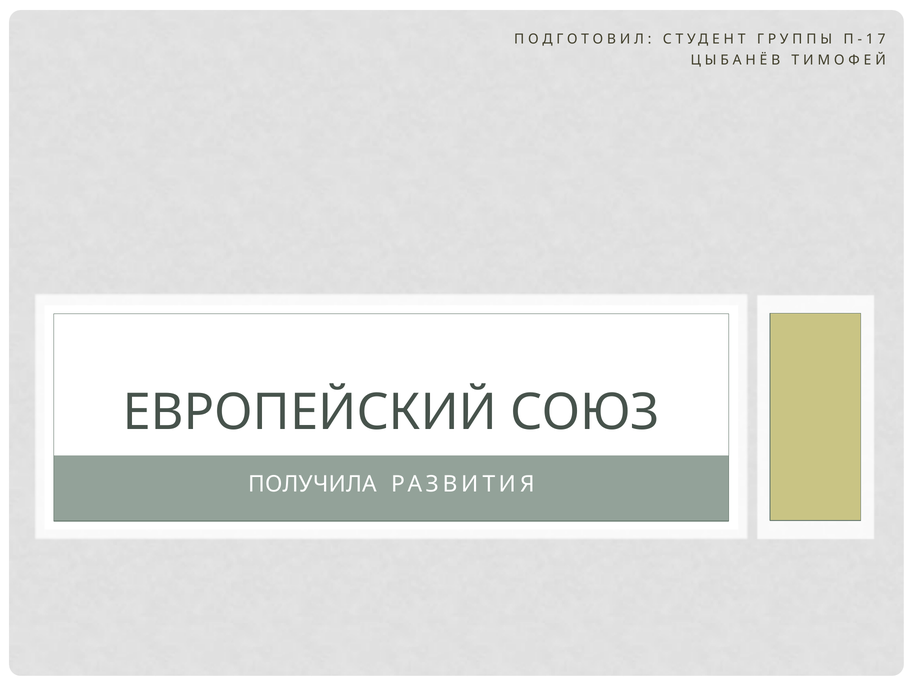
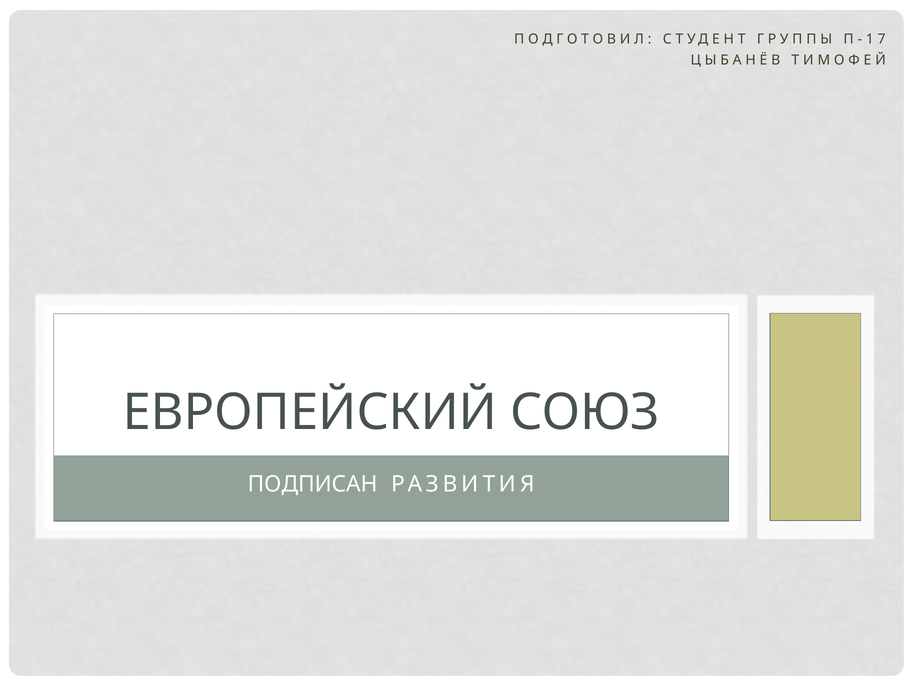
ПОЛУЧИЛА: ПОЛУЧИЛА -> ПОДПИСАН
